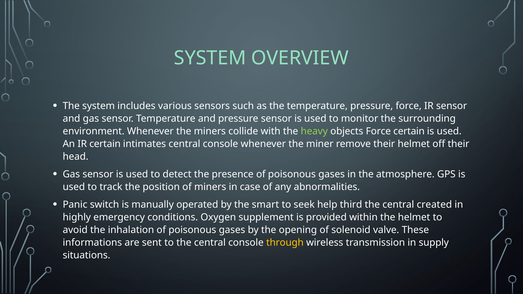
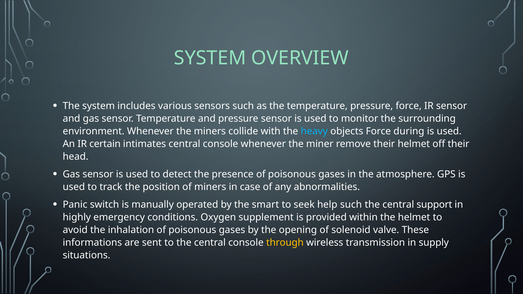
heavy colour: light green -> light blue
Force certain: certain -> during
help third: third -> such
created: created -> support
